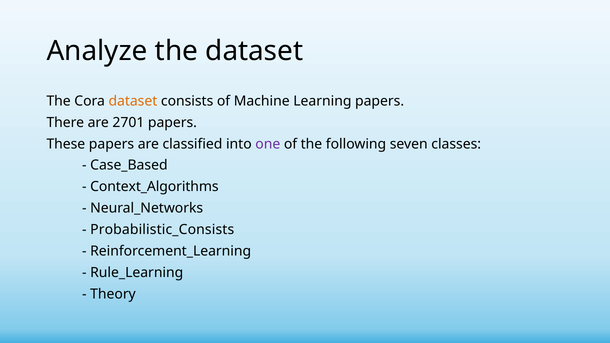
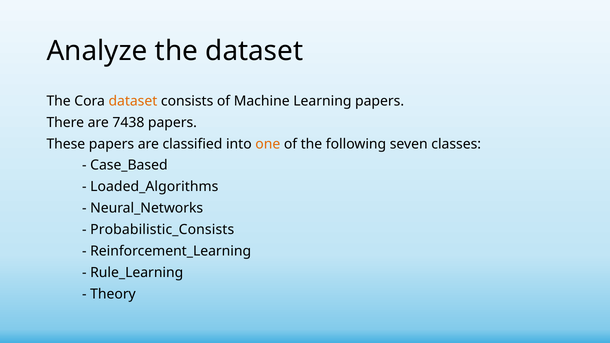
2701: 2701 -> 7438
one colour: purple -> orange
Context_Algorithms: Context_Algorithms -> Loaded_Algorithms
